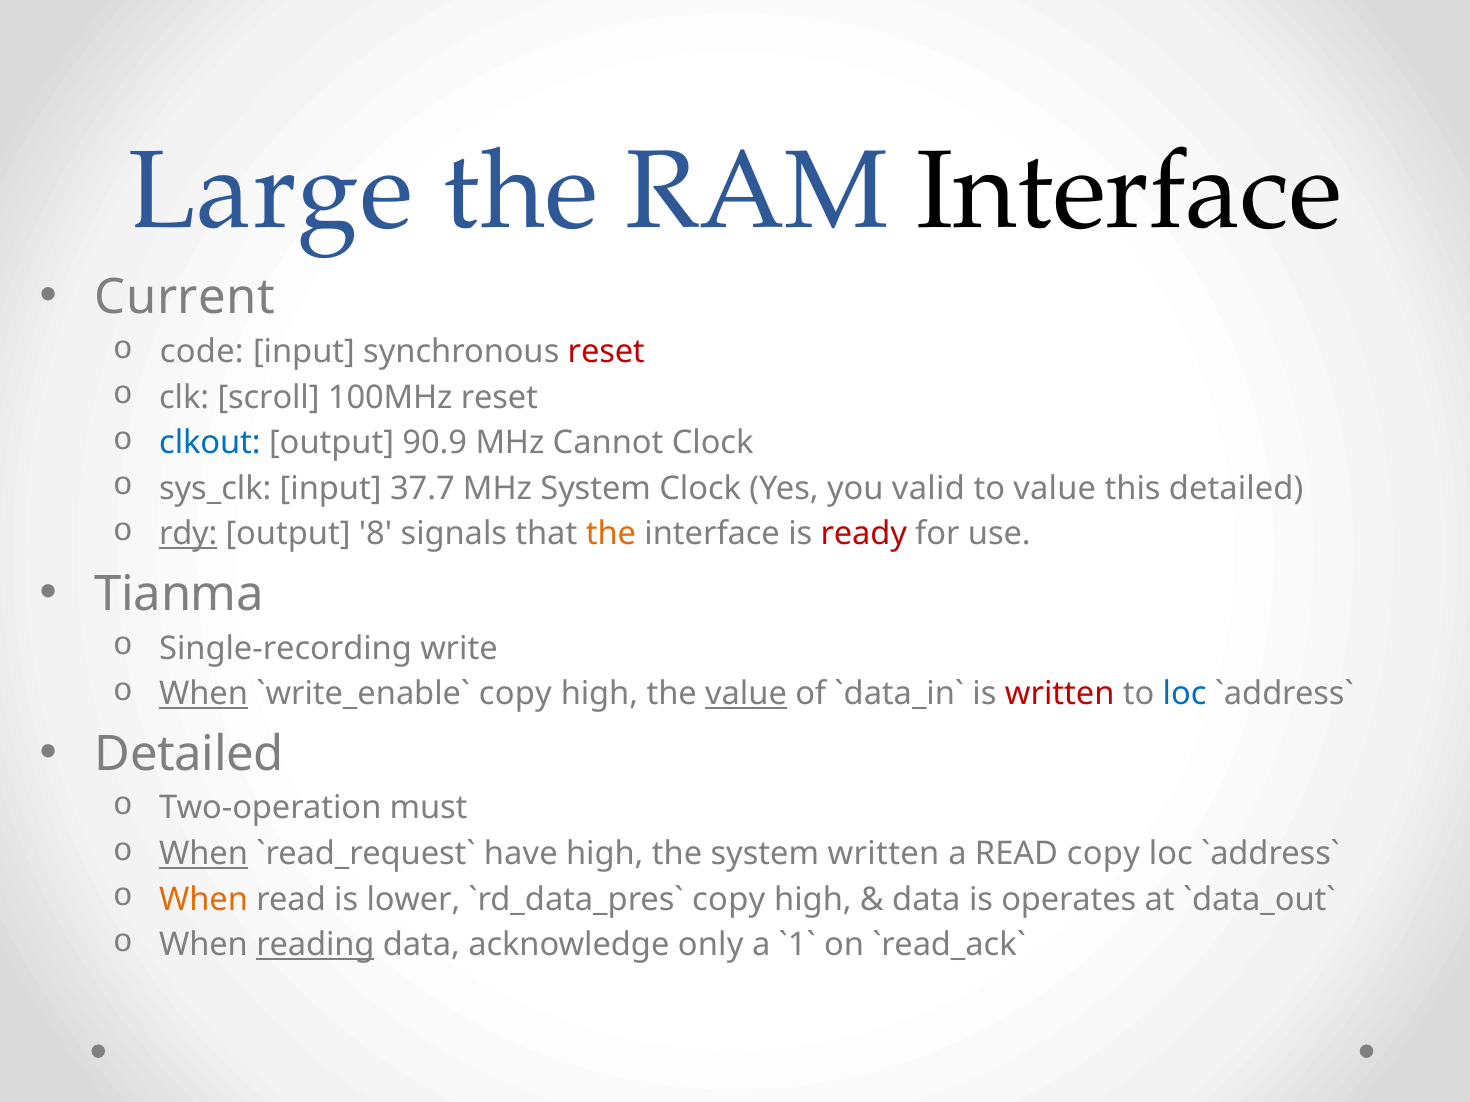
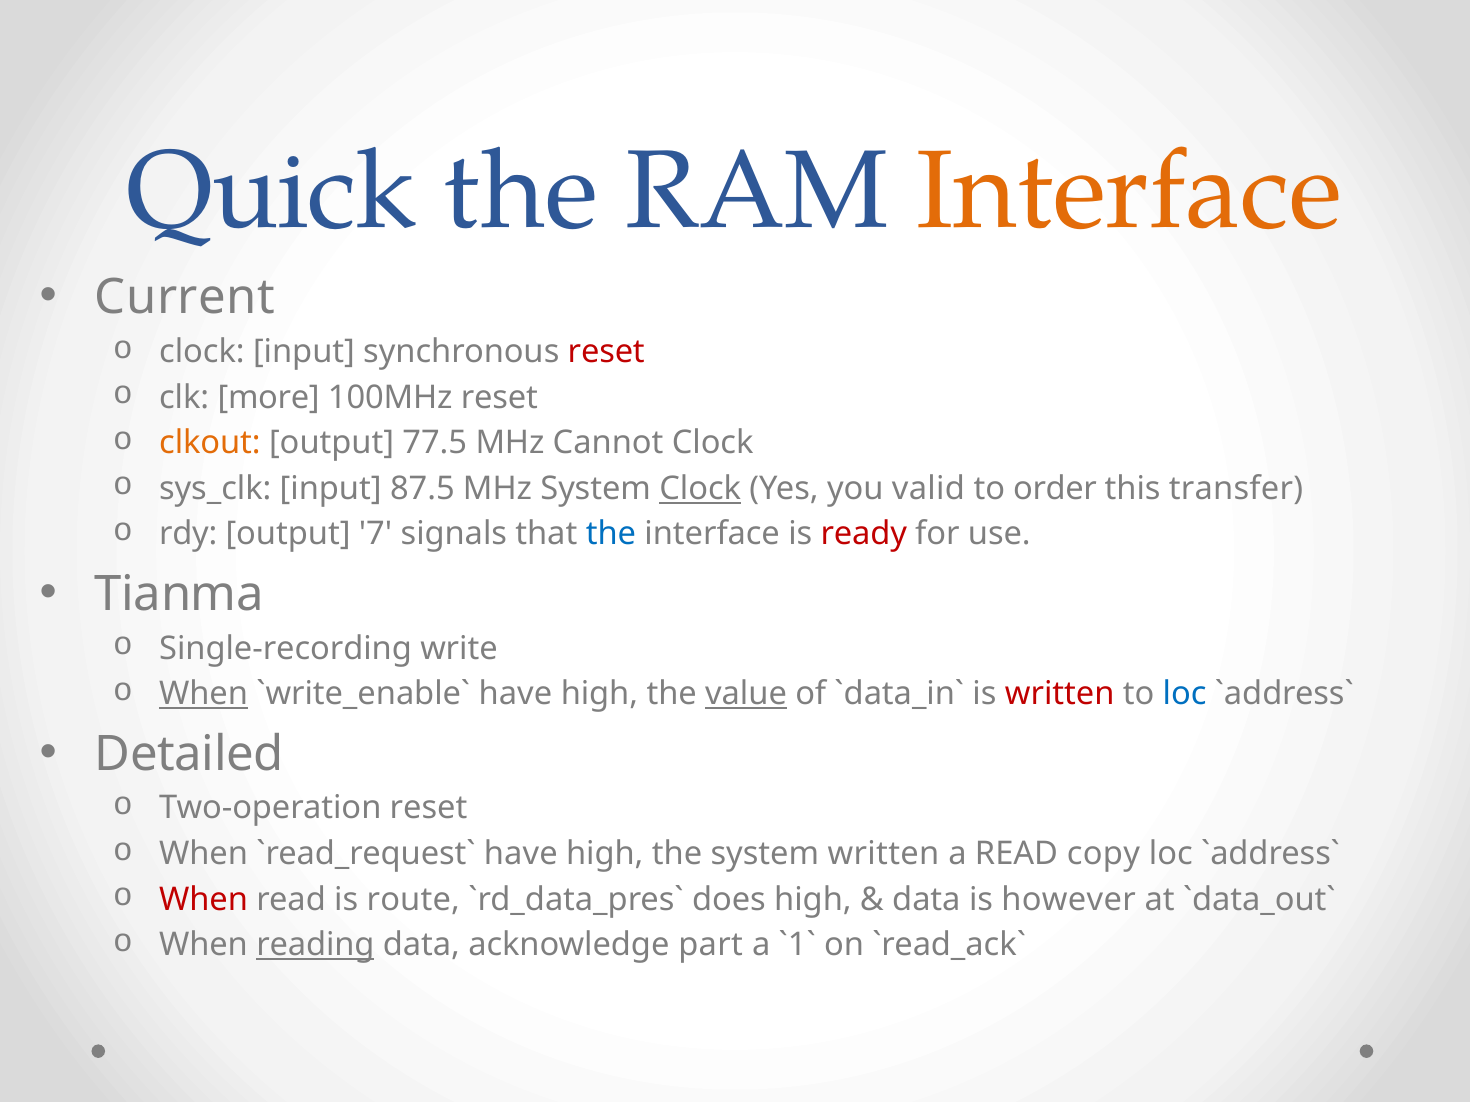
Large: Large -> Quick
Interface at (1129, 191) colour: black -> orange
code at (202, 352): code -> clock
scroll: scroll -> more
clkout colour: blue -> orange
90.9: 90.9 -> 77.5
37.7: 37.7 -> 87.5
Clock at (700, 489) underline: none -> present
to value: value -> order
this detailed: detailed -> transfer
rdy underline: present -> none
8: 8 -> 7
the at (611, 534) colour: orange -> blue
copy at (515, 694): copy -> have
Two-operation must: must -> reset
When at (204, 854) underline: present -> none
When at (204, 900) colour: orange -> red
lower: lower -> route
copy at (729, 900): copy -> does
operates: operates -> however
only: only -> part
